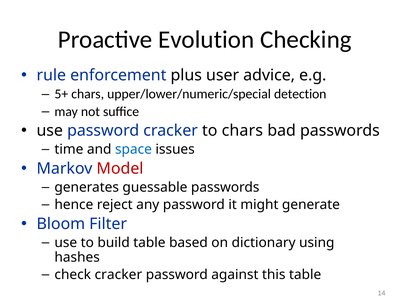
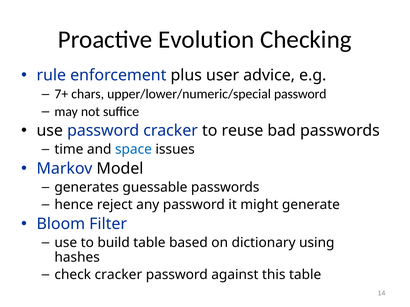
5+: 5+ -> 7+
upper/lower/numeric/special detection: detection -> password
to chars: chars -> reuse
Model colour: red -> black
